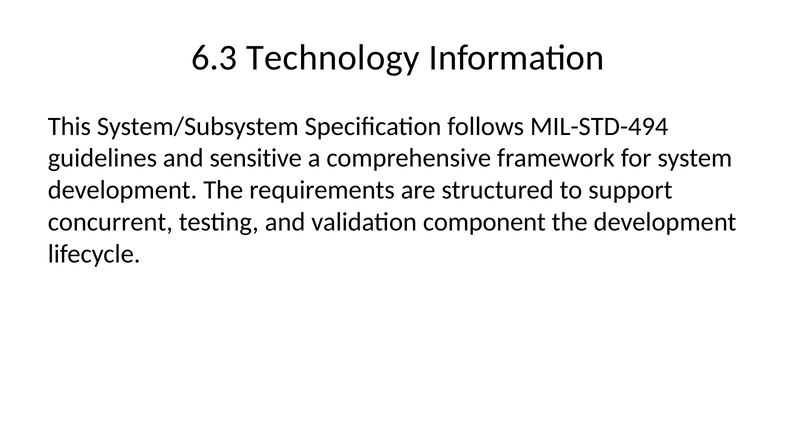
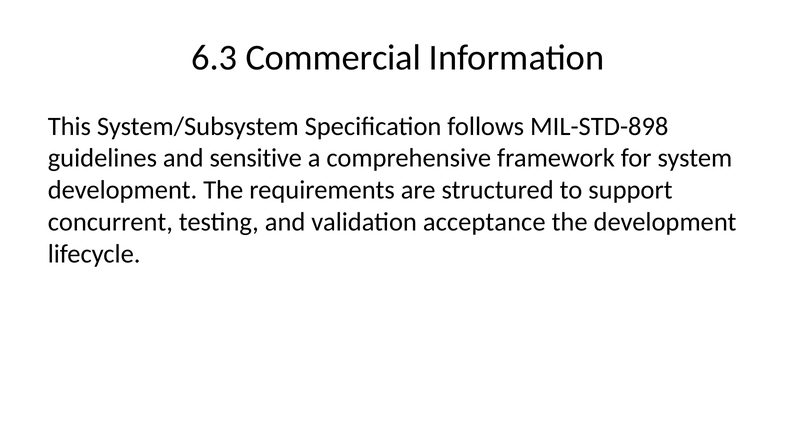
Technology: Technology -> Commercial
MIL-STD-494: MIL-STD-494 -> MIL-STD-898
component: component -> acceptance
